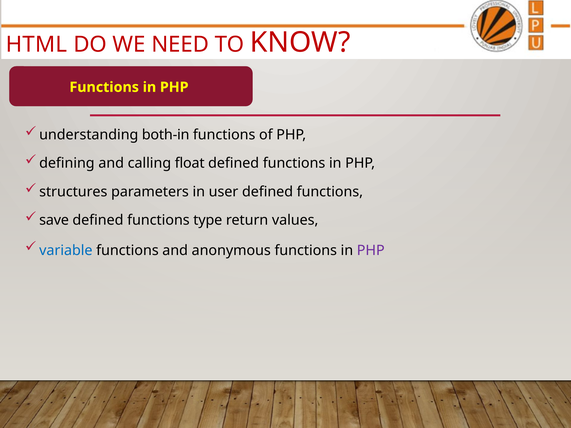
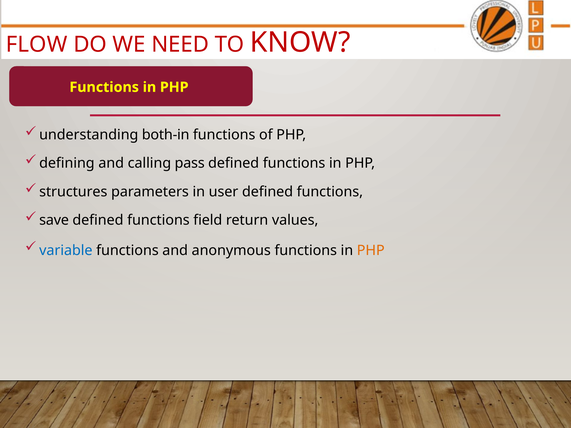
HTML: HTML -> FLOW
float: float -> pass
type: type -> field
PHP at (371, 251) colour: purple -> orange
